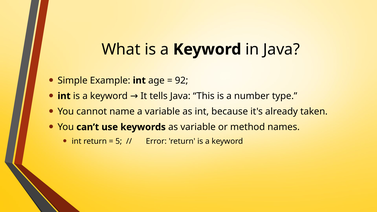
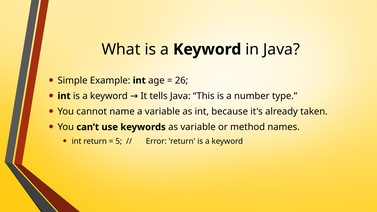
92: 92 -> 26
